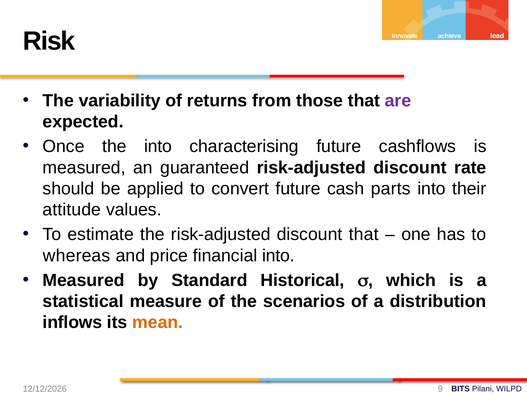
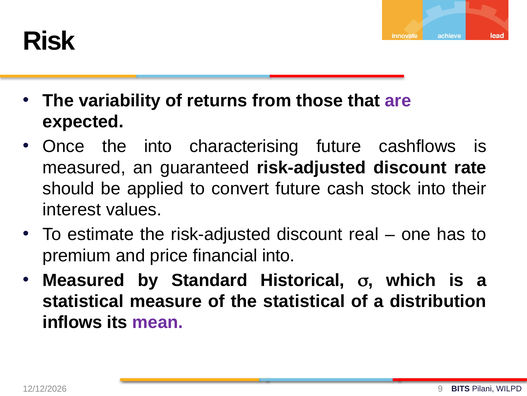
parts: parts -> stock
attitude: attitude -> interest
discount that: that -> real
whereas: whereas -> premium
the scenarios: scenarios -> statistical
mean colour: orange -> purple
